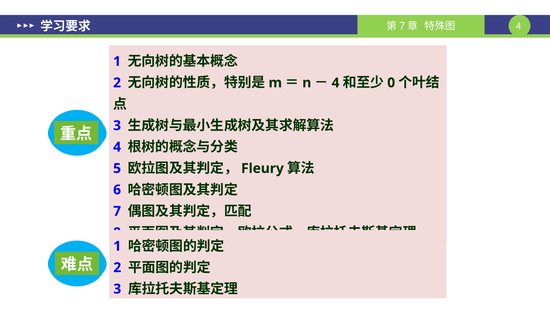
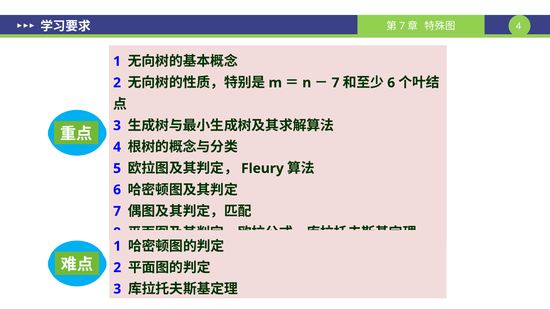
4 at (336, 83): 4 -> 7
0 at (391, 83): 0 -> 6
